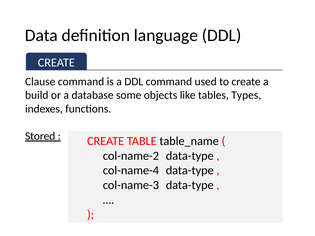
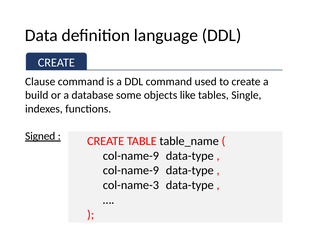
Types: Types -> Single
Stored: Stored -> Signed
col-name-2 at (131, 156): col-name-2 -> col-name-9
col-name-4 at (131, 171): col-name-4 -> col-name-9
